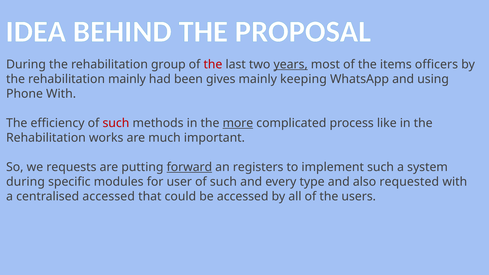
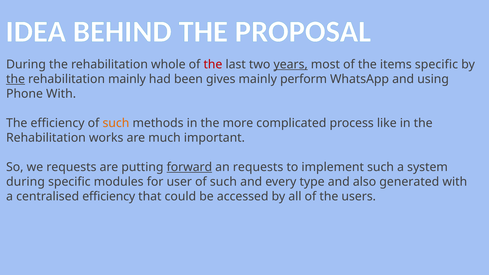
group: group -> whole
items officers: officers -> specific
the at (16, 79) underline: none -> present
keeping: keeping -> perform
such at (116, 123) colour: red -> orange
more underline: present -> none
an registers: registers -> requests
requested: requested -> generated
centralised accessed: accessed -> efficiency
